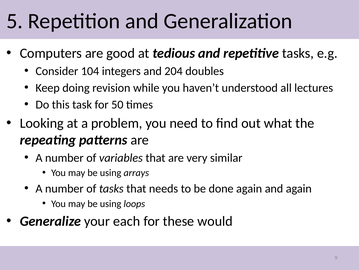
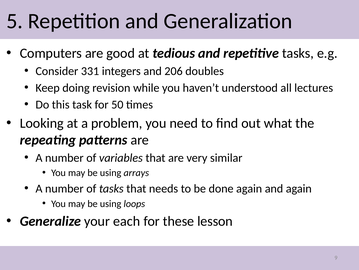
104: 104 -> 331
204: 204 -> 206
would: would -> lesson
